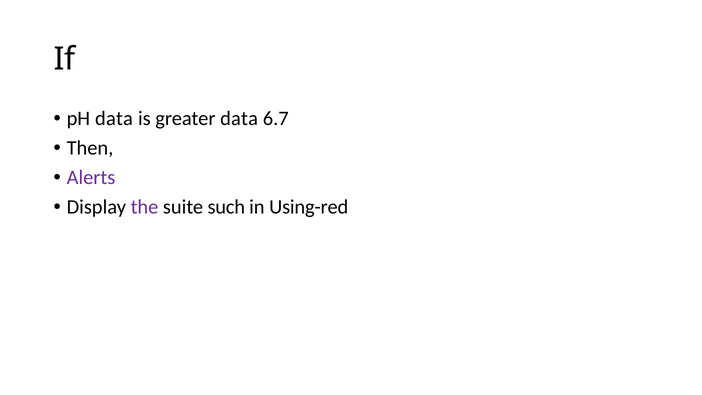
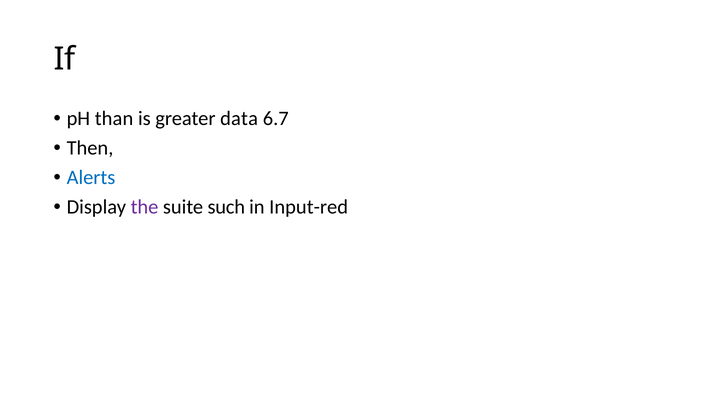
pH data: data -> than
Alerts colour: purple -> blue
Using-red: Using-red -> Input-red
